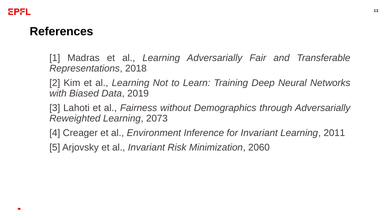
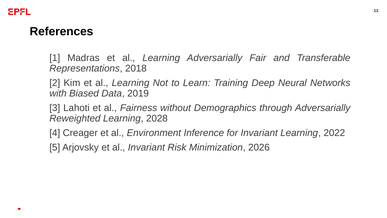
2073: 2073 -> 2028
2011: 2011 -> 2022
2060: 2060 -> 2026
